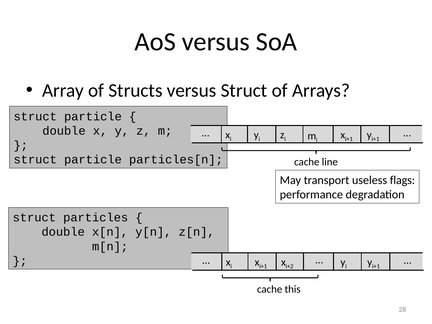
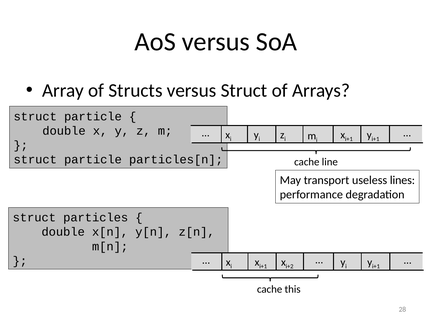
flags: flags -> lines
